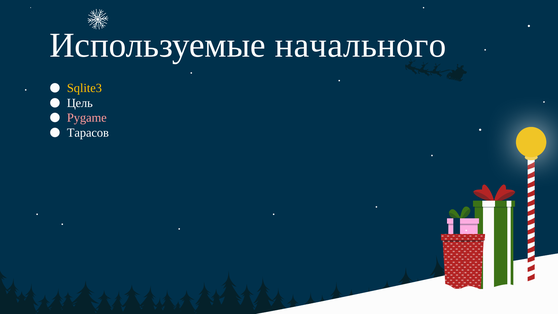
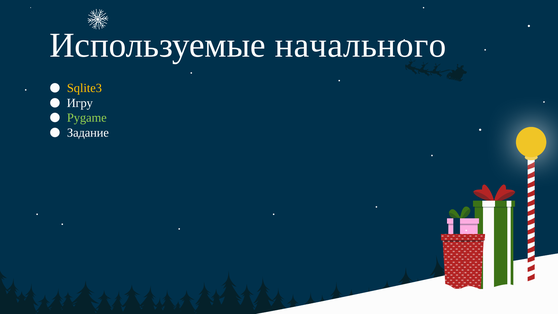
Цель: Цель -> Игру
Pygame colour: pink -> light green
Тарасов: Тарасов -> Задание
